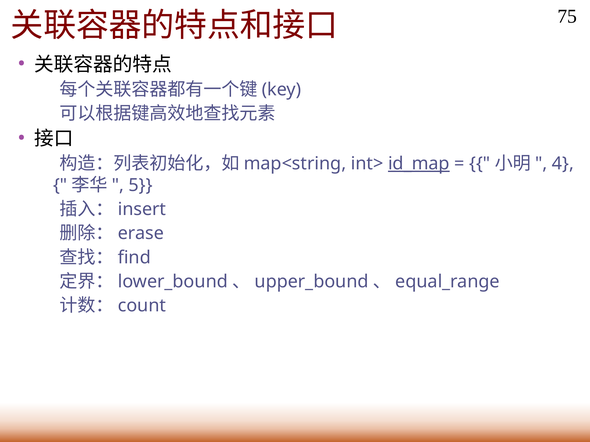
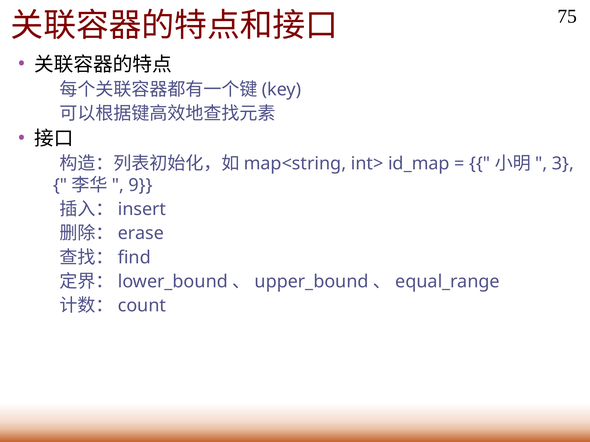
id_map underline: present -> none
4: 4 -> 3
5: 5 -> 9
